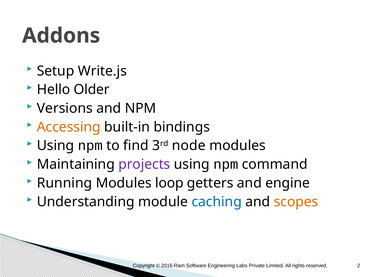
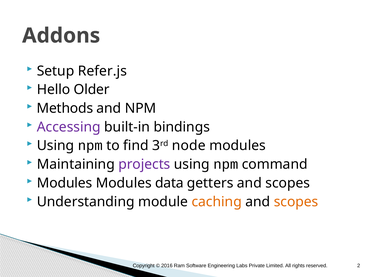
Write.js: Write.js -> Refer.js
Versions: Versions -> Methods
Accessing colour: orange -> purple
Running at (65, 183): Running -> Modules
loop: loop -> data
getters and engine: engine -> scopes
caching colour: blue -> orange
